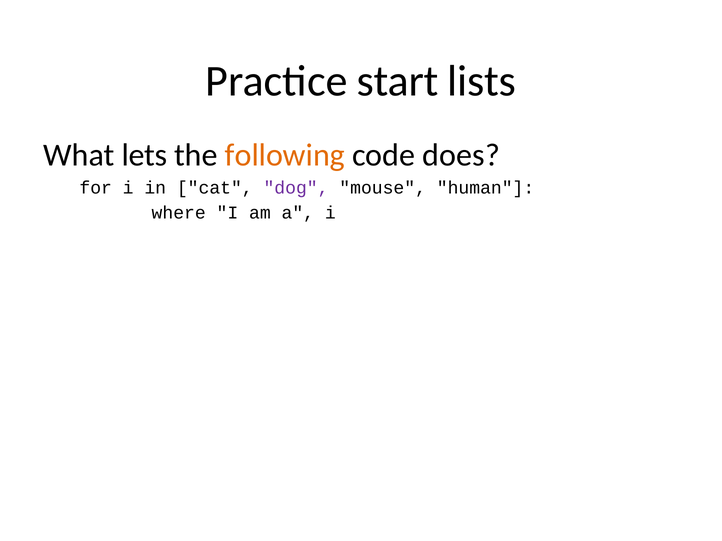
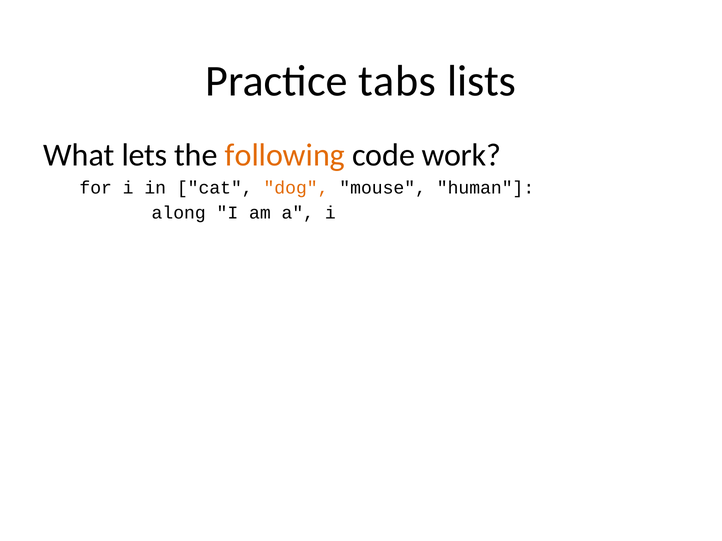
start: start -> tabs
does: does -> work
dog colour: purple -> orange
where: where -> along
